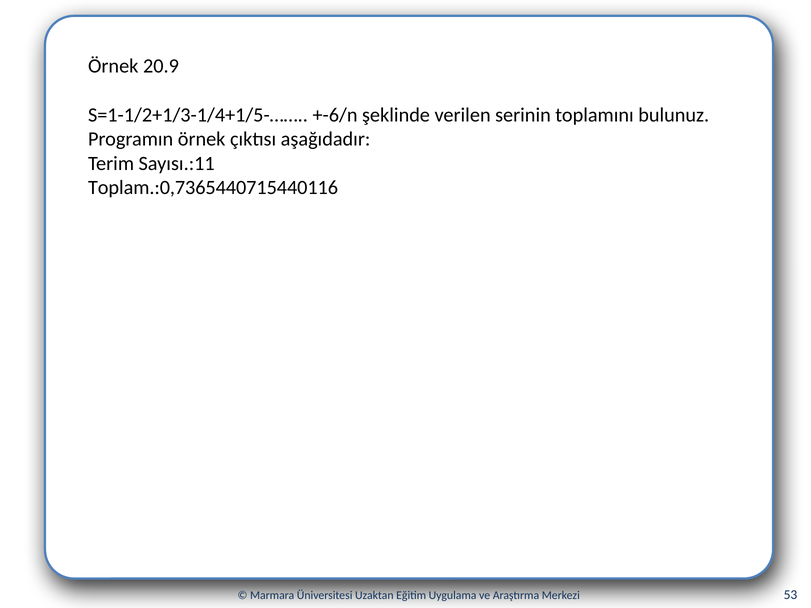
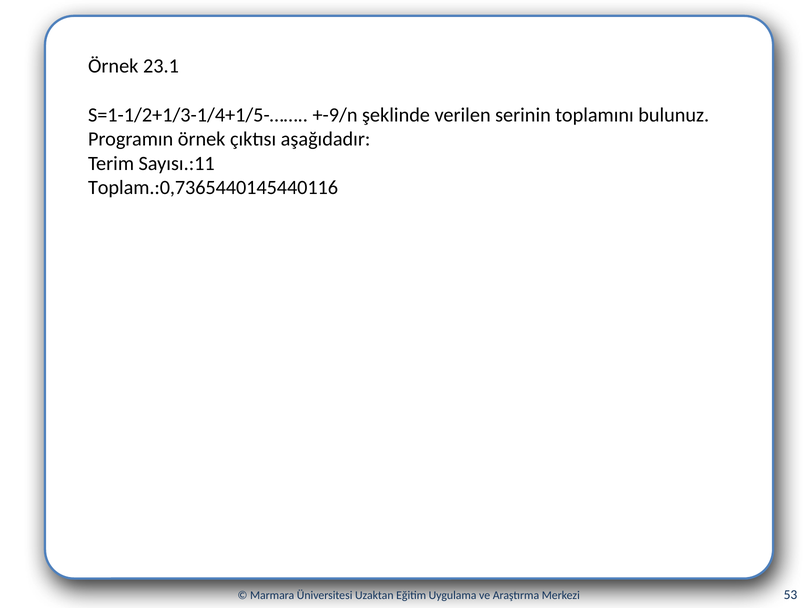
20.9: 20.9 -> 23.1
+-6/n: +-6/n -> +-9/n
Toplam.:0,7365440715440116: Toplam.:0,7365440715440116 -> Toplam.:0,7365440145440116
